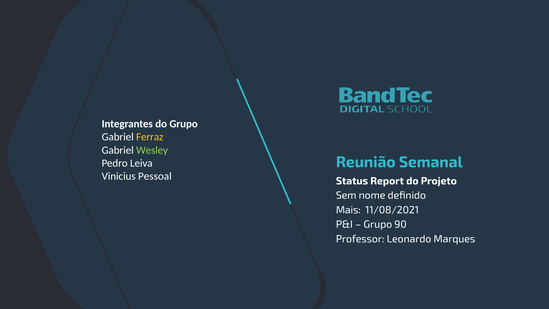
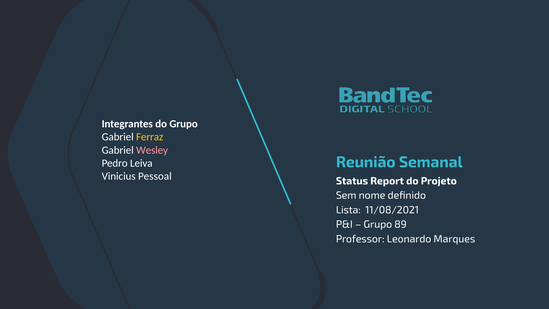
Wesley colour: light green -> pink
Mais: Mais -> Lista
90: 90 -> 89
